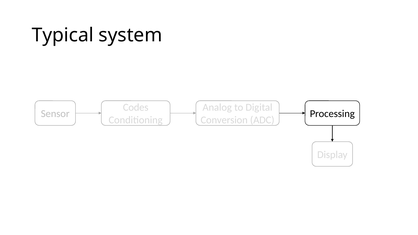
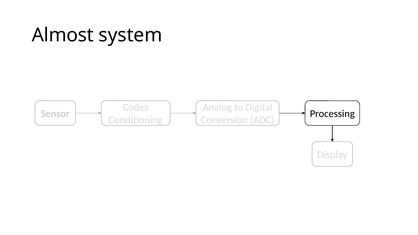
Typical: Typical -> Almost
